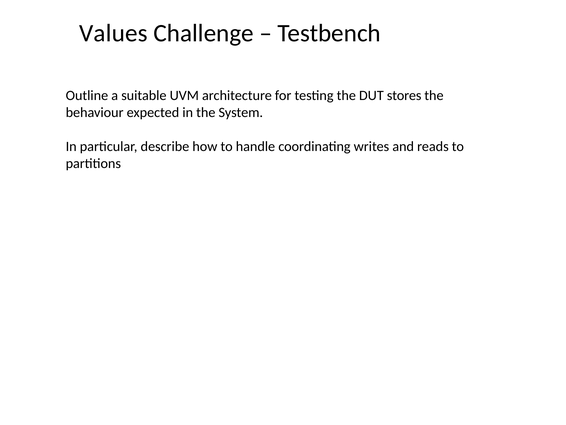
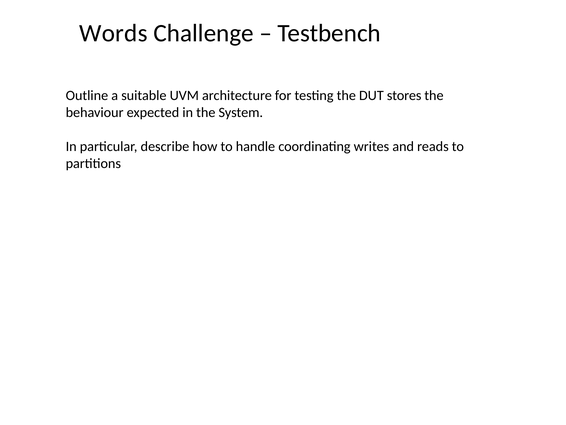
Values: Values -> Words
